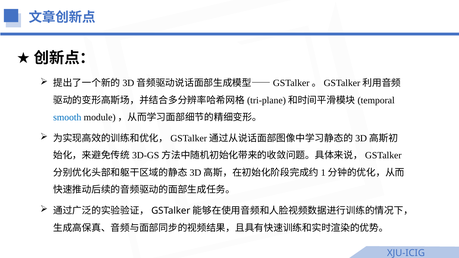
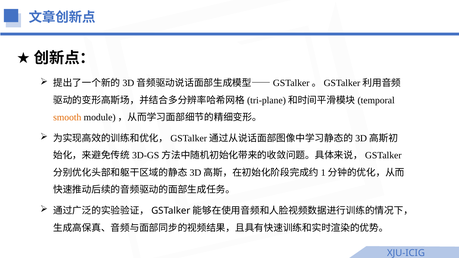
smooth colour: blue -> orange
